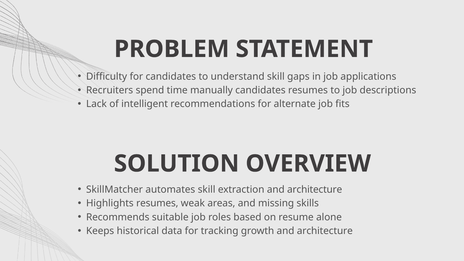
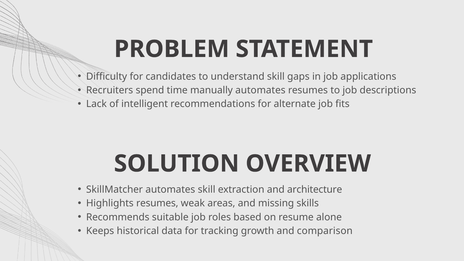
manually candidates: candidates -> automates
growth and architecture: architecture -> comparison
